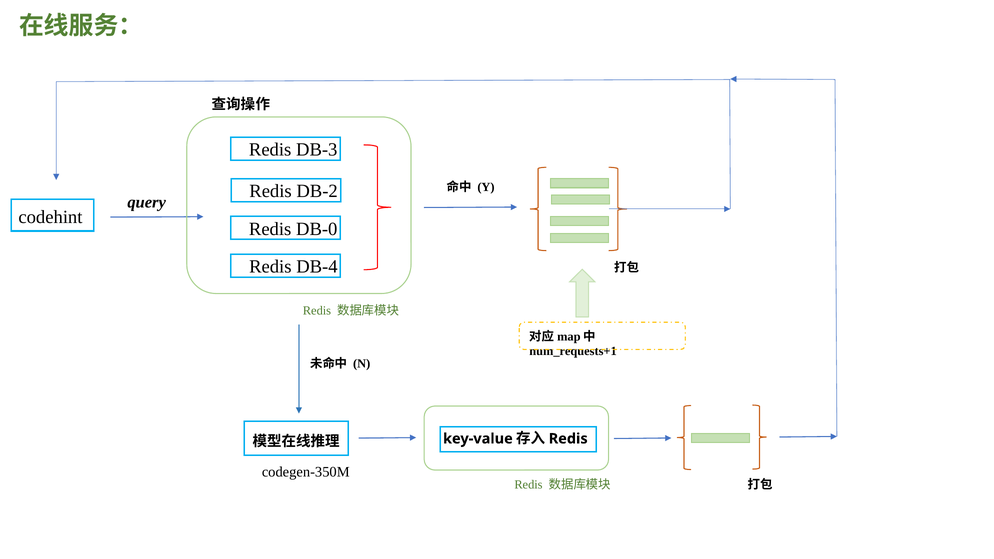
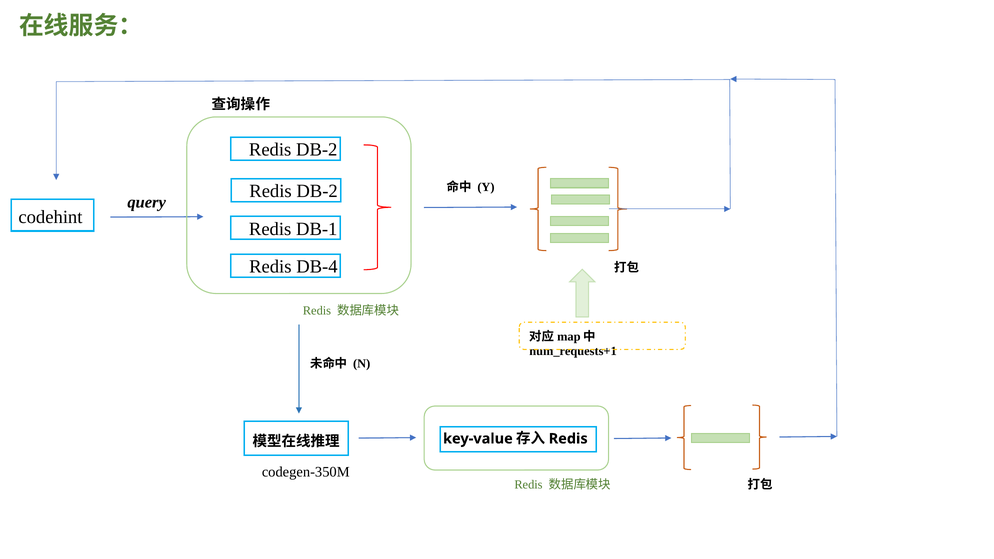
DB-3 at (317, 150): DB-3 -> DB-2
DB-0: DB-0 -> DB-1
